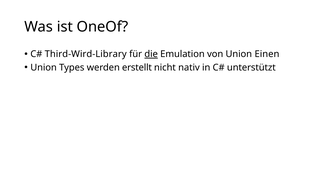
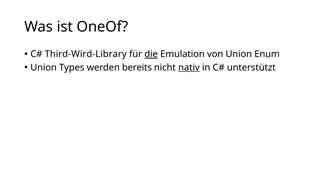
Einen: Einen -> Enum
erstellt: erstellt -> bereits
nativ underline: none -> present
